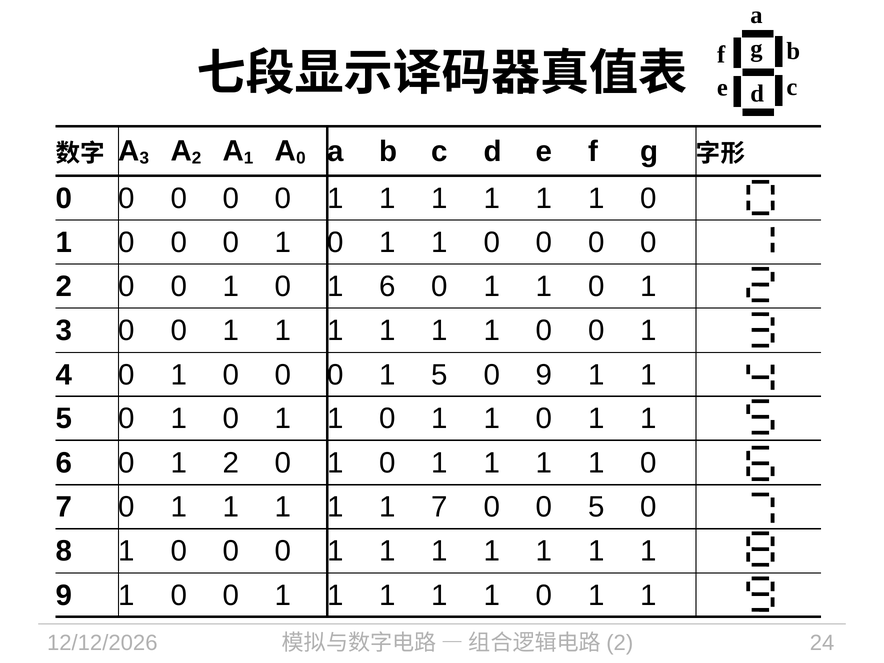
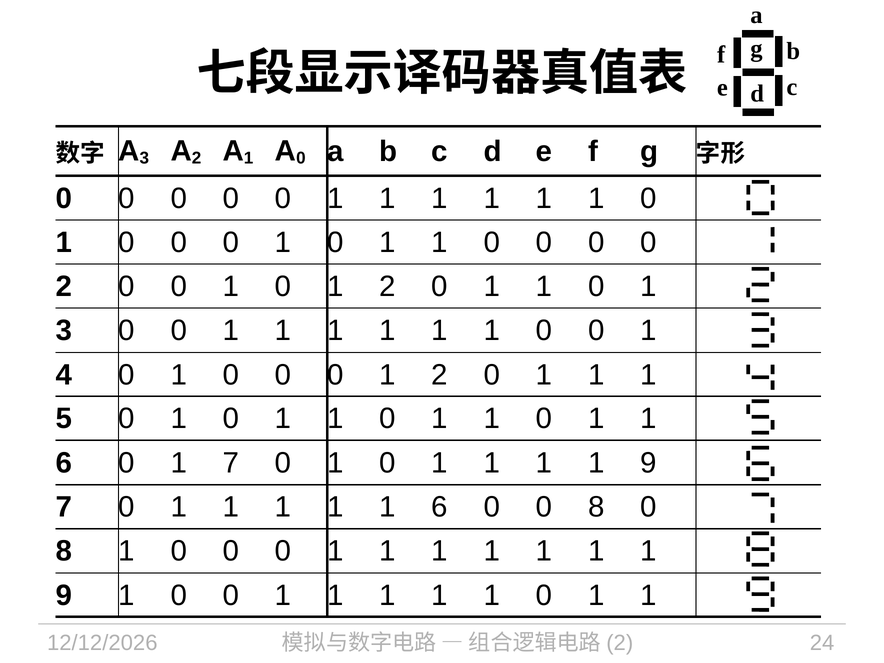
1 0 1 6: 6 -> 2
0 0 1 5: 5 -> 2
9 at (544, 375): 9 -> 1
1 2: 2 -> 7
0 at (648, 463): 0 -> 9
1 1 1 7: 7 -> 6
0 0 5: 5 -> 8
